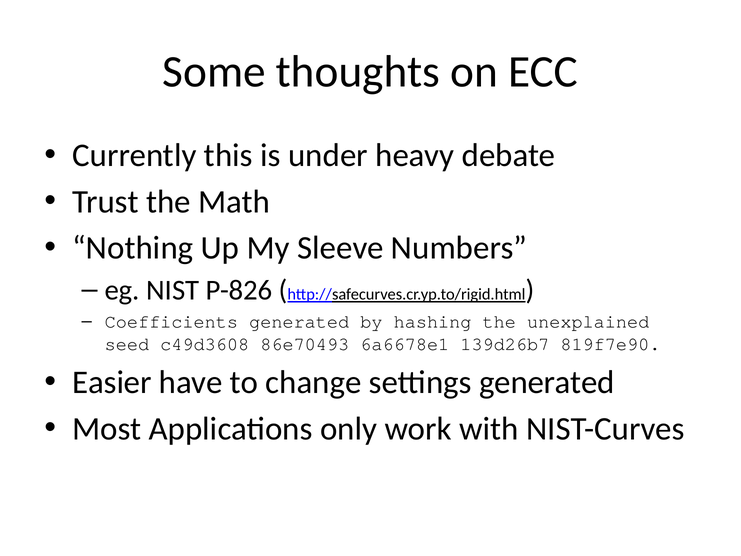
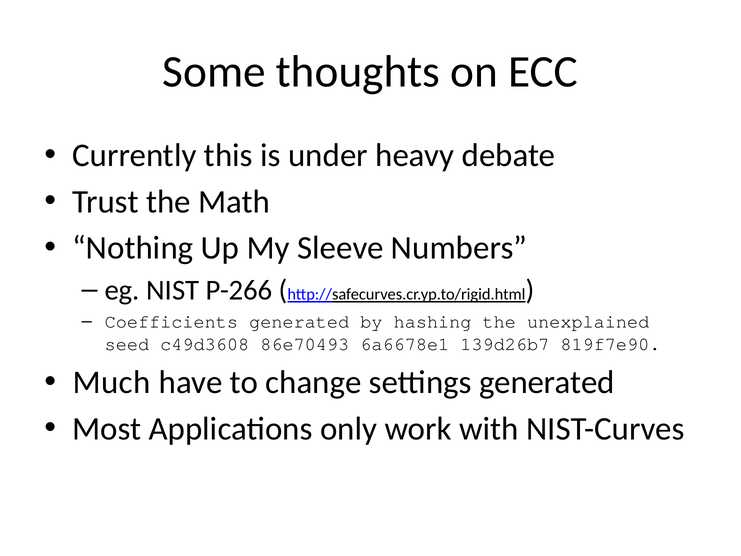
P-826: P-826 -> P-266
Easier: Easier -> Much
